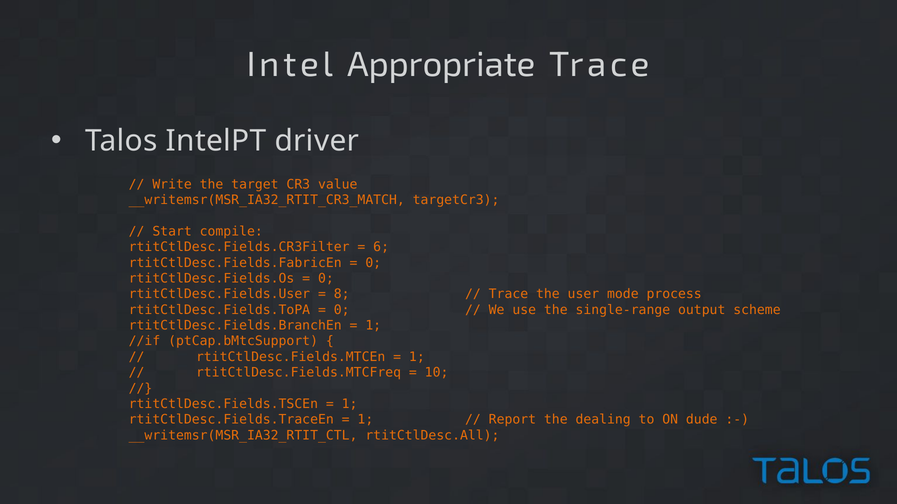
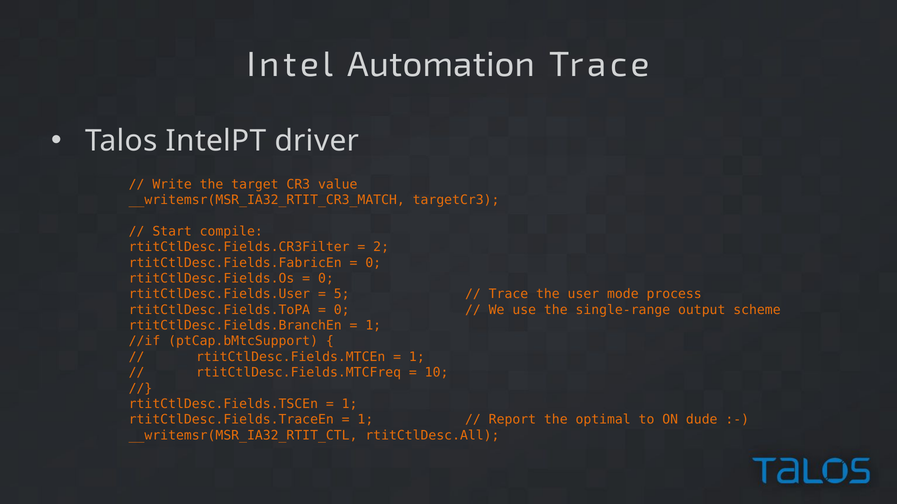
Appropriate: Appropriate -> Automation
6: 6 -> 2
8: 8 -> 5
dealing: dealing -> optimal
